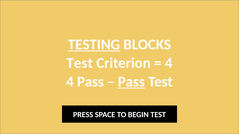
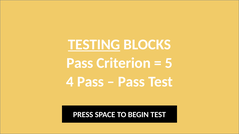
Test at (80, 63): Test -> Pass
4 at (169, 63): 4 -> 5
Pass at (131, 82) underline: present -> none
